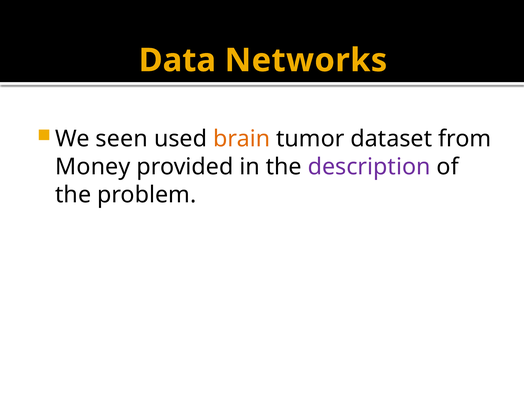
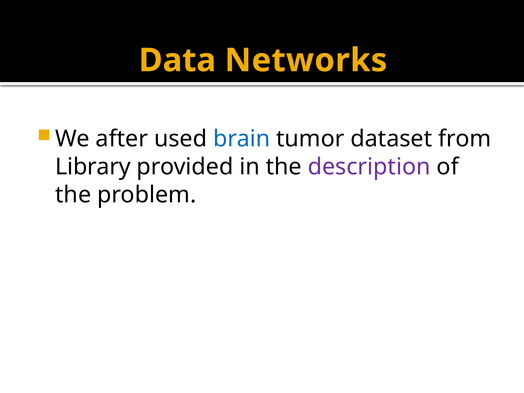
seen: seen -> after
brain colour: orange -> blue
Money: Money -> Library
